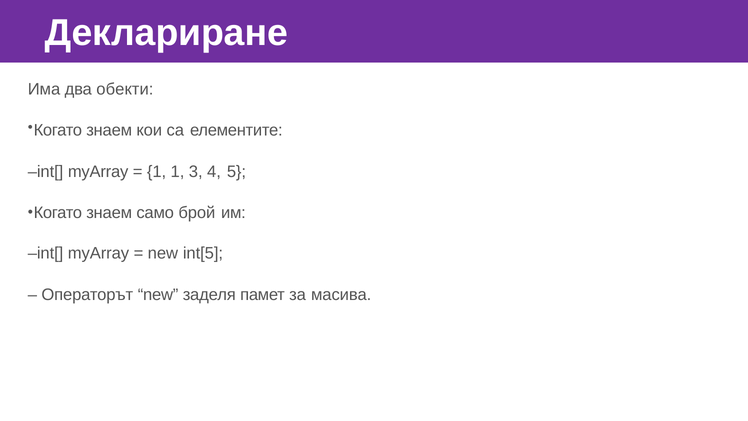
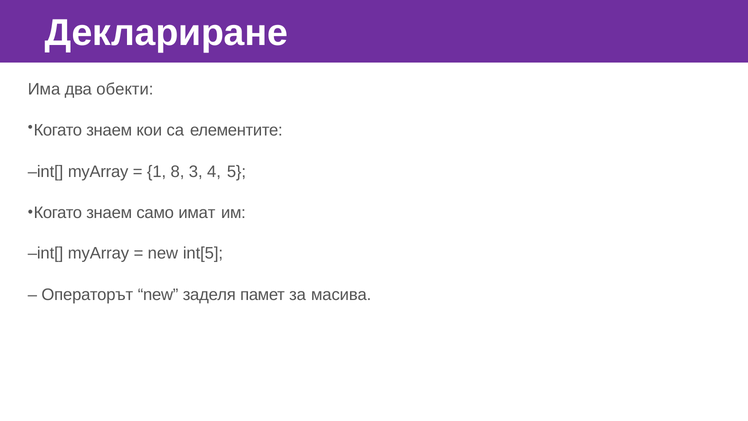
1 1: 1 -> 8
брой: брой -> имат
